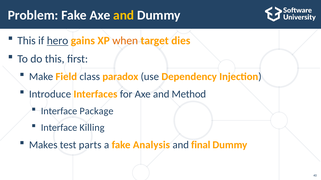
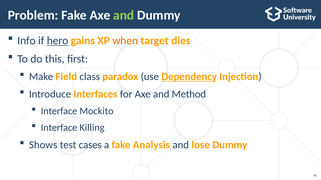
and at (124, 15) colour: yellow -> light green
This at (27, 41): This -> Info
Dependency underline: none -> present
Package: Package -> Mockito
Makes: Makes -> Shows
parts: parts -> cases
final: final -> lose
